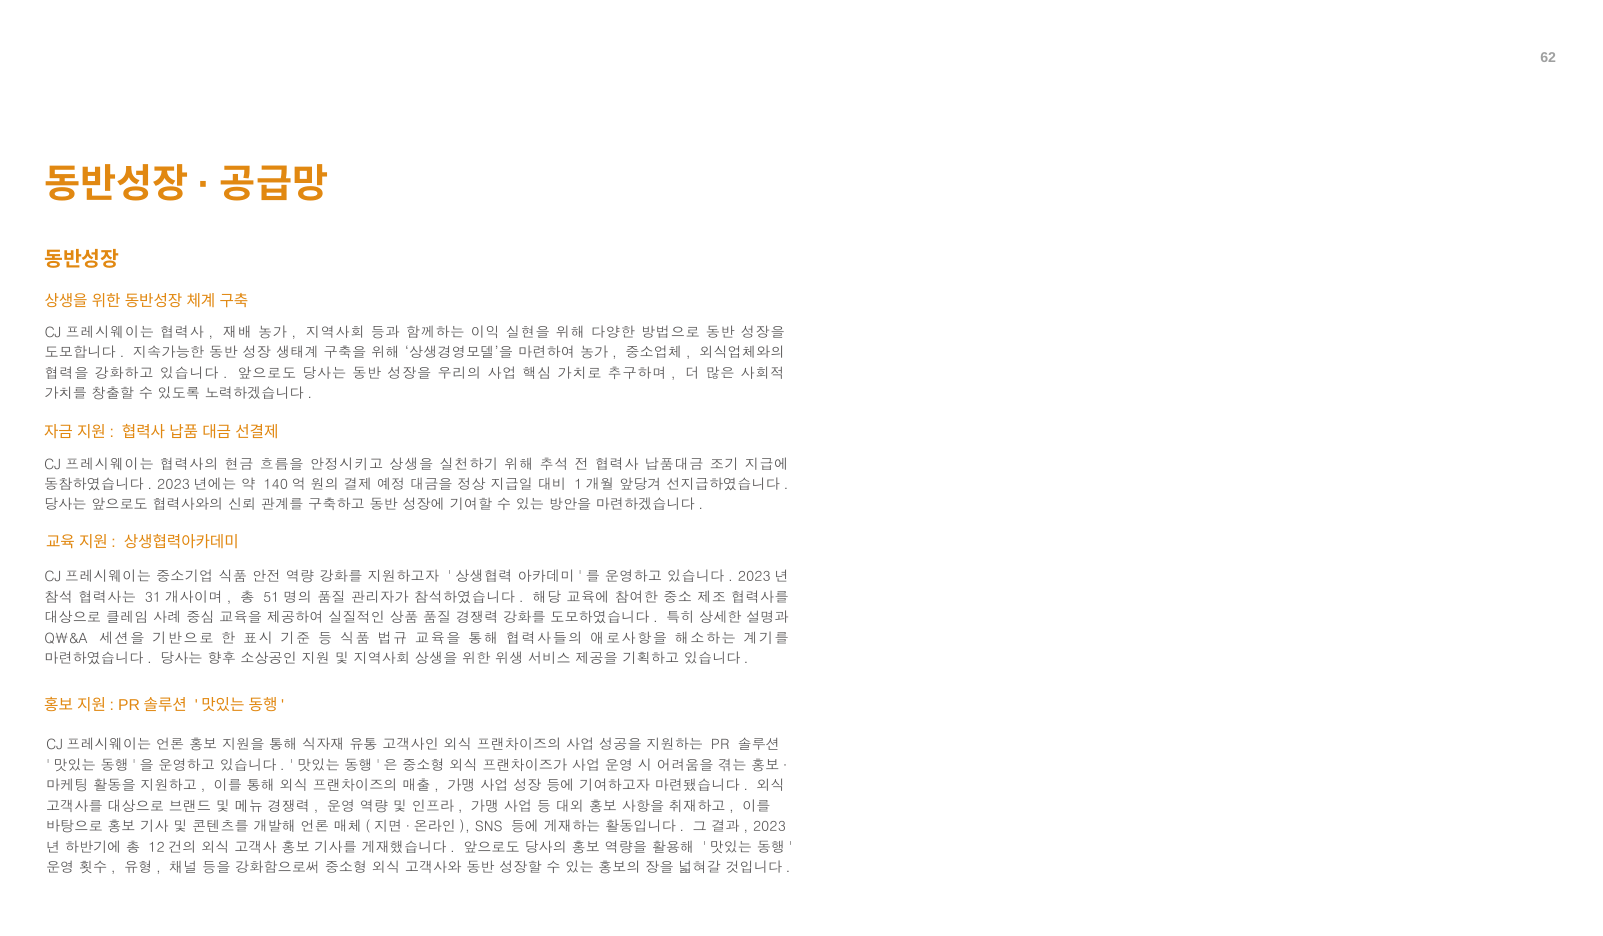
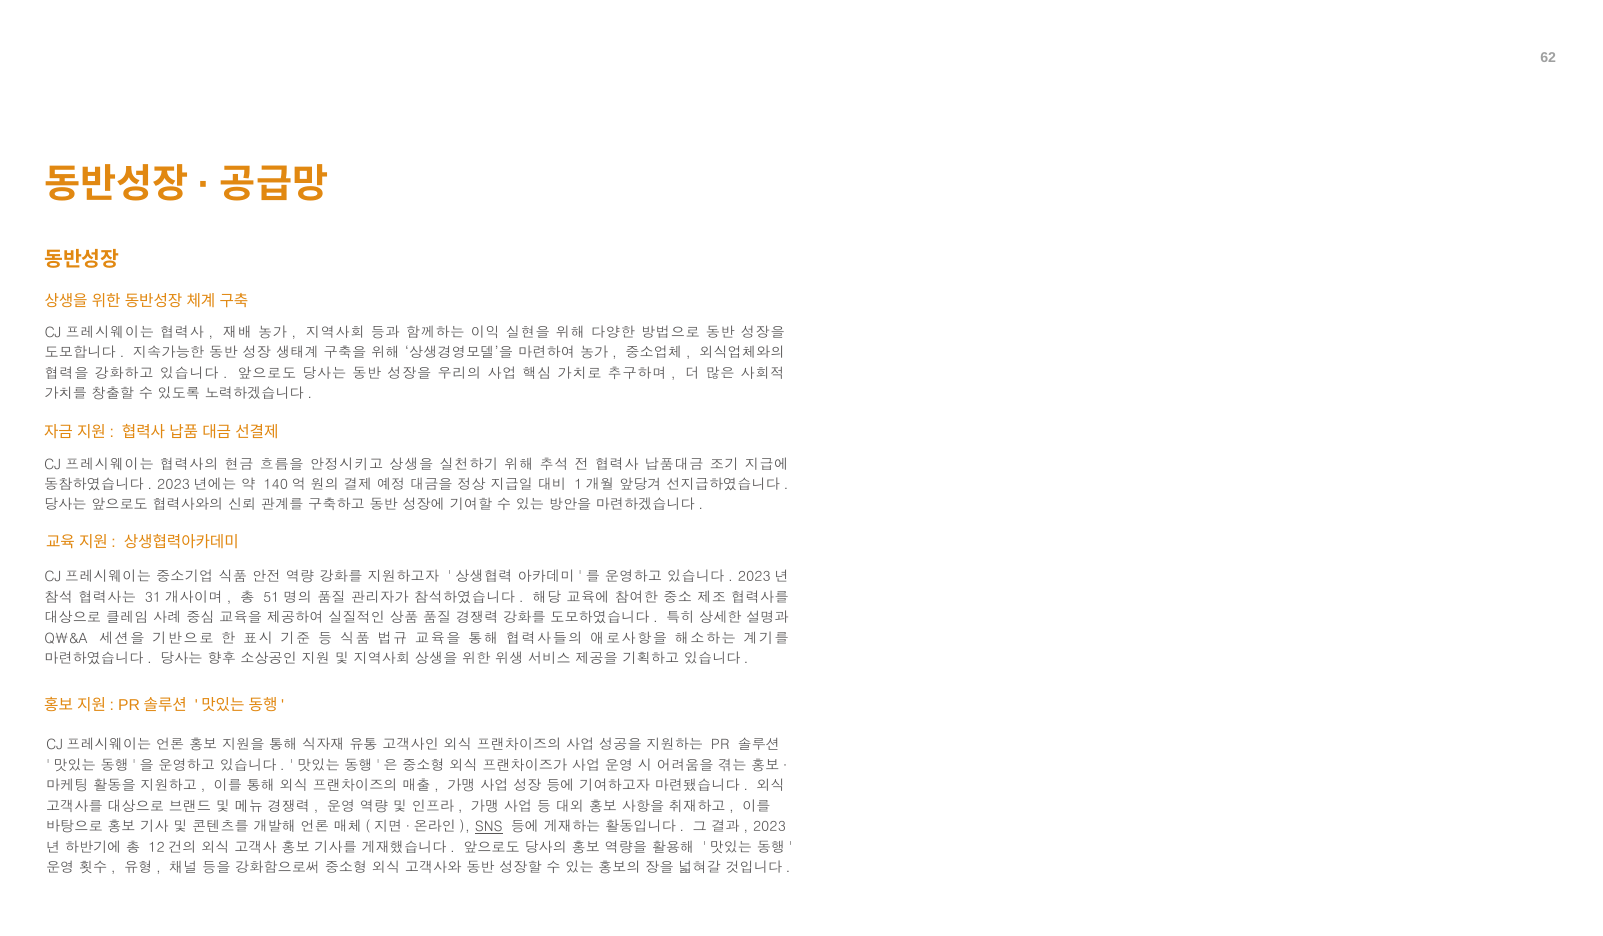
SNS underline: none -> present
